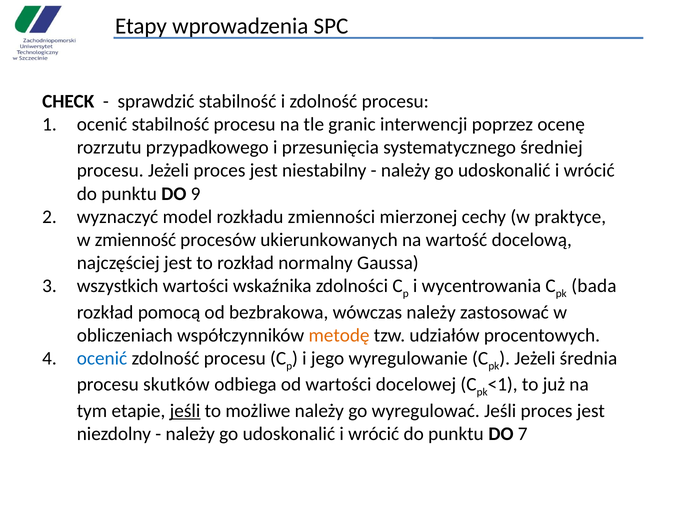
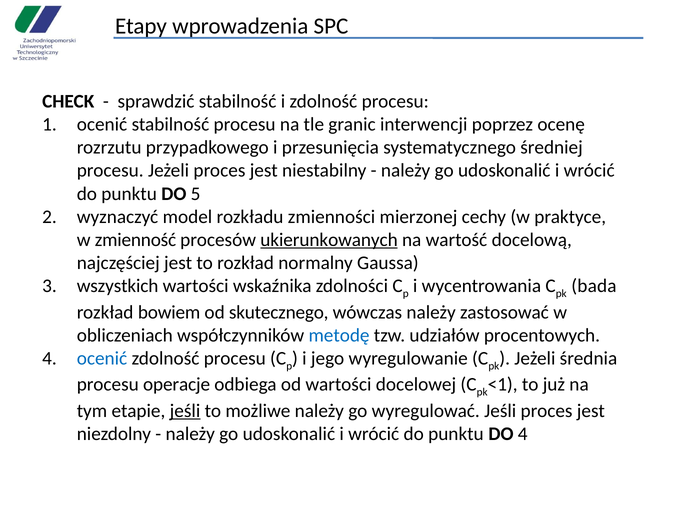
9: 9 -> 5
ukierunkowanych underline: none -> present
pomocą: pomocą -> bowiem
bezbrakowa: bezbrakowa -> skutecznego
metodę colour: orange -> blue
skutków: skutków -> operacje
DO 7: 7 -> 4
